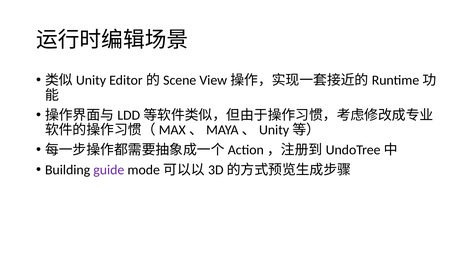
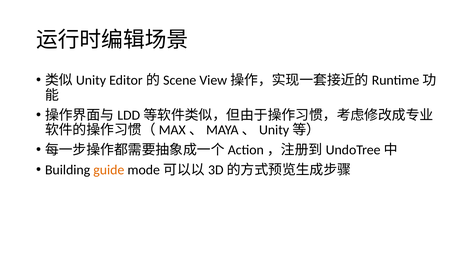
guide colour: purple -> orange
